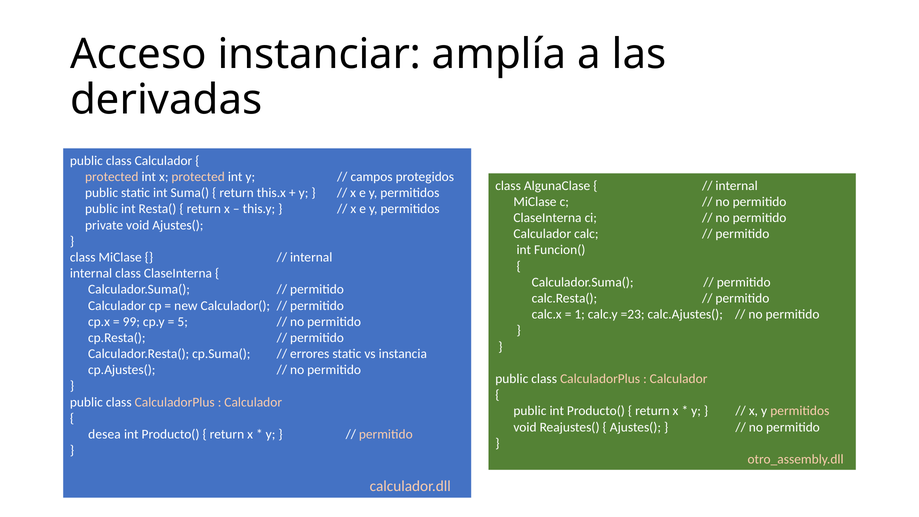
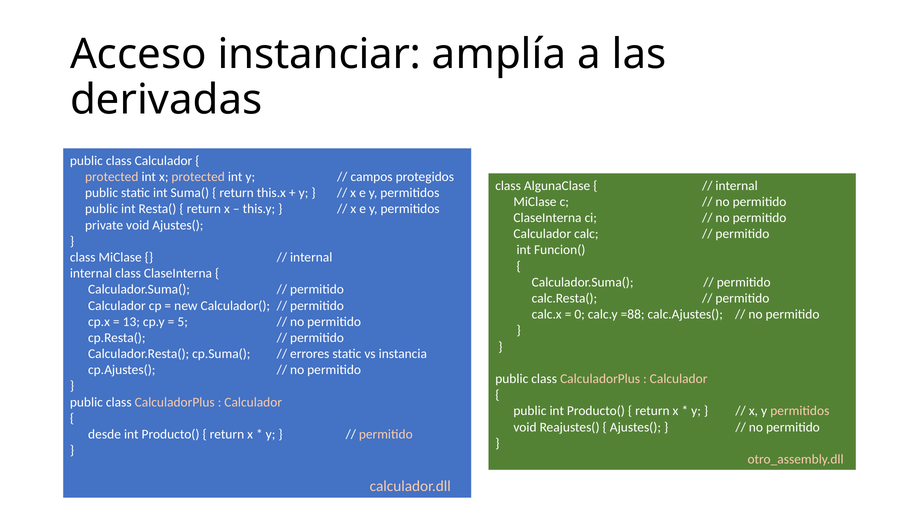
1: 1 -> 0
=23: =23 -> =88
99: 99 -> 13
desea: desea -> desde
